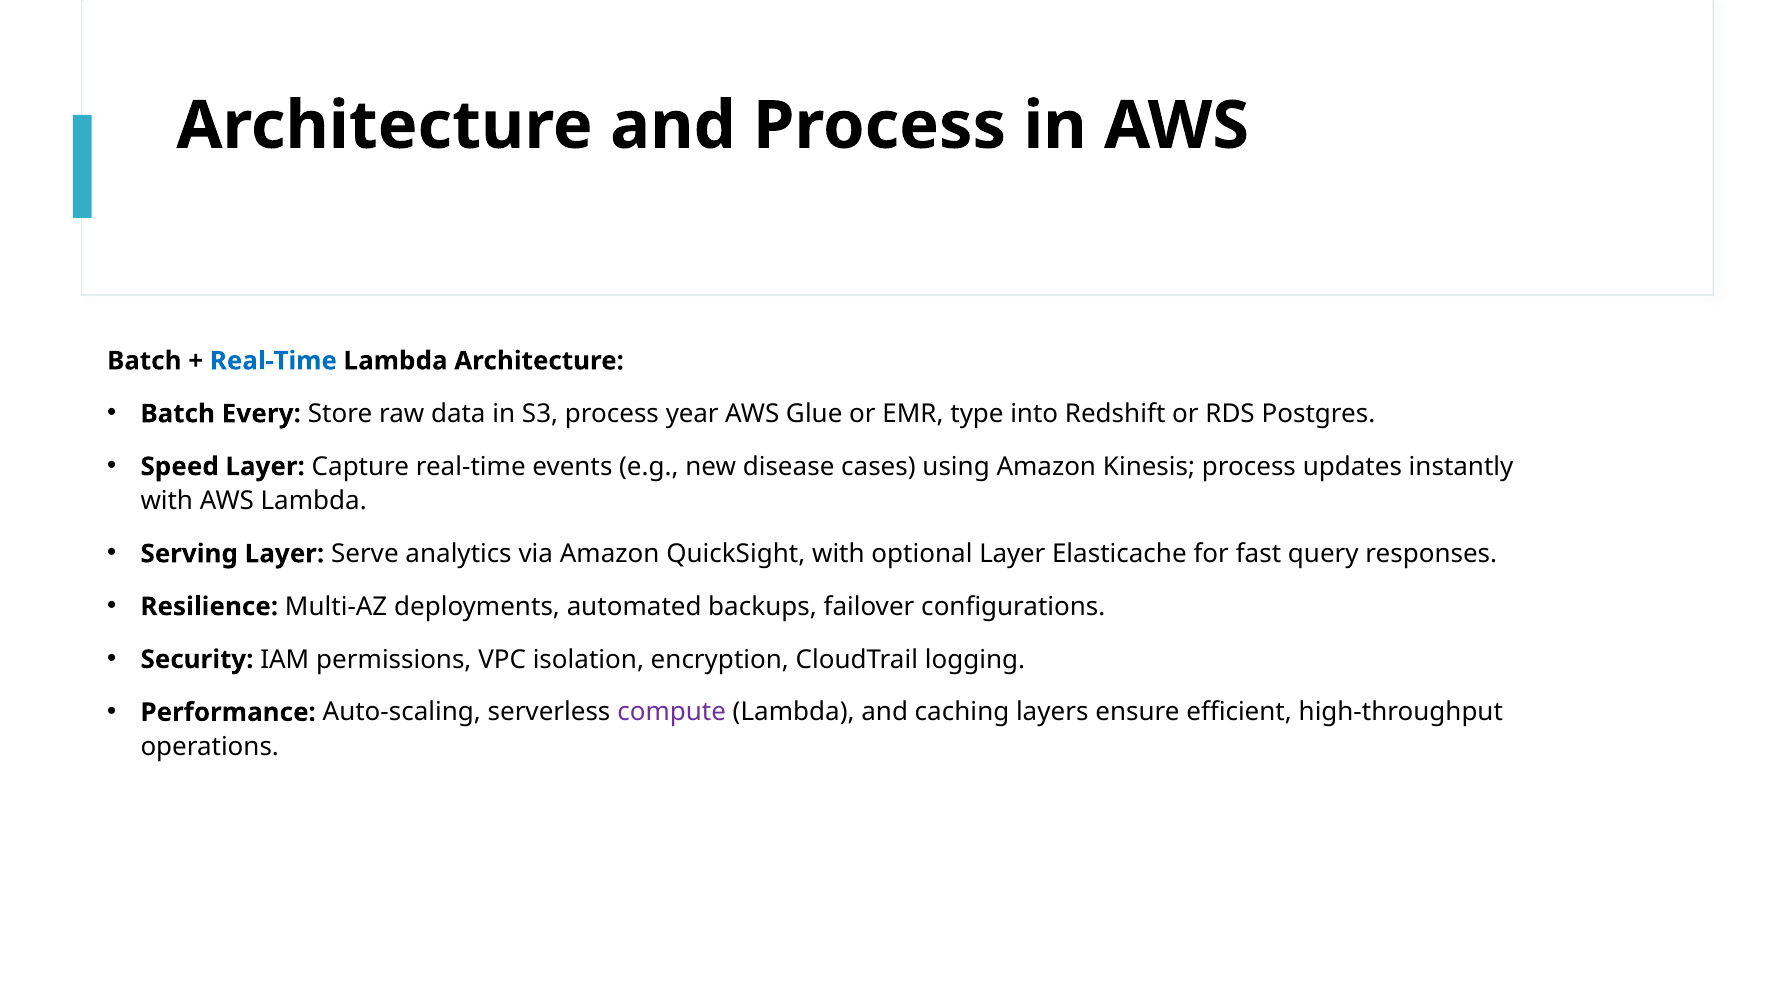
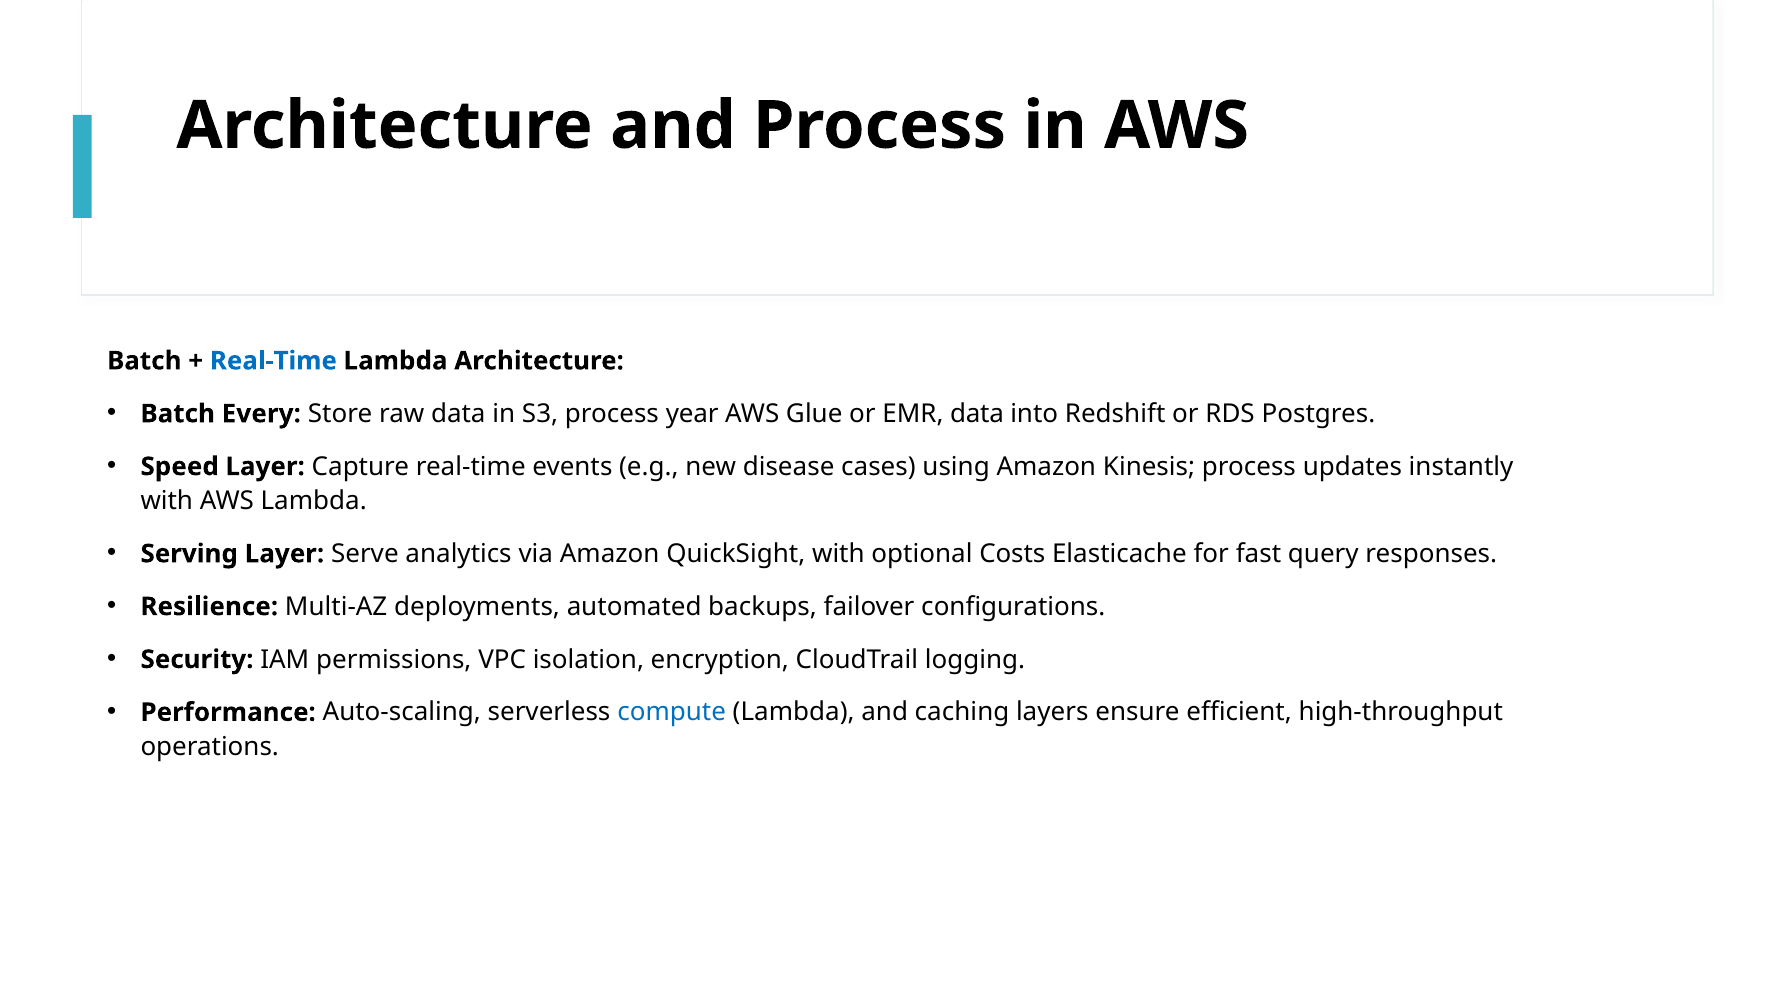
EMR type: type -> data
optional Layer: Layer -> Costs
compute colour: purple -> blue
